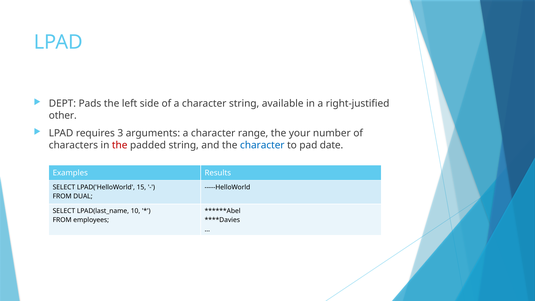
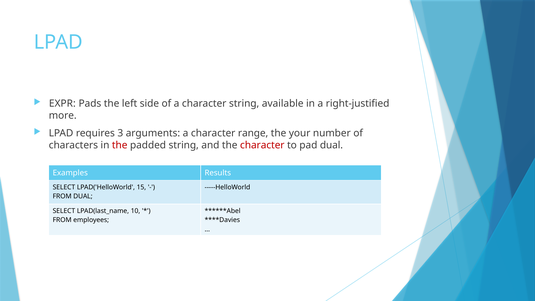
DEPT: DEPT -> EXPR
other: other -> more
character at (262, 145) colour: blue -> red
pad date: date -> dual
